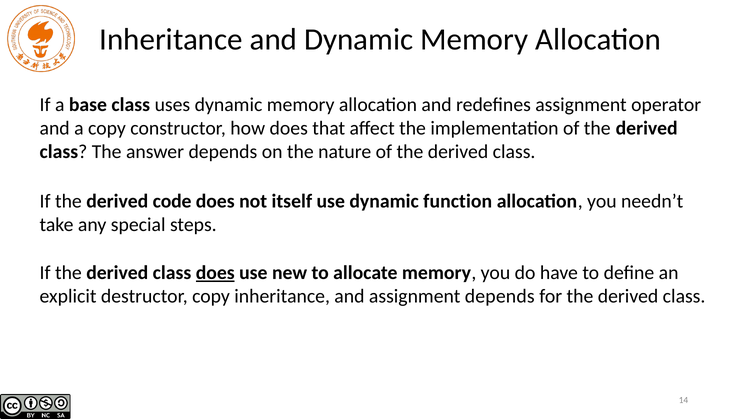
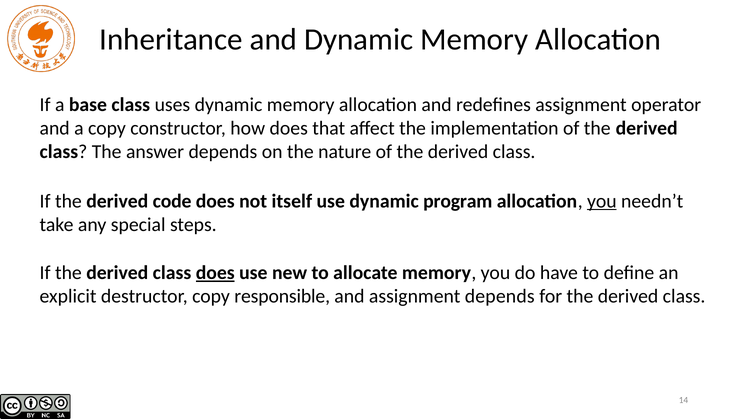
function: function -> program
you at (602, 201) underline: none -> present
copy inheritance: inheritance -> responsible
